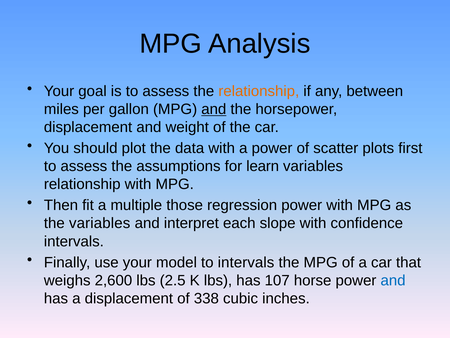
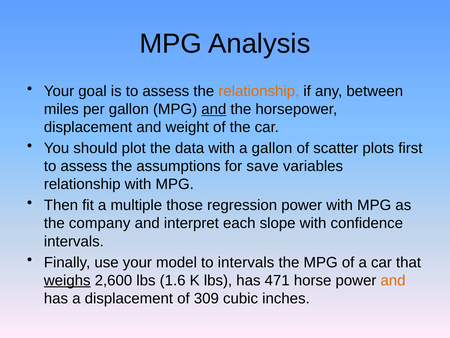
a power: power -> gallon
learn: learn -> save
the variables: variables -> company
weighs underline: none -> present
2.5: 2.5 -> 1.6
107: 107 -> 471
and at (393, 280) colour: blue -> orange
338: 338 -> 309
